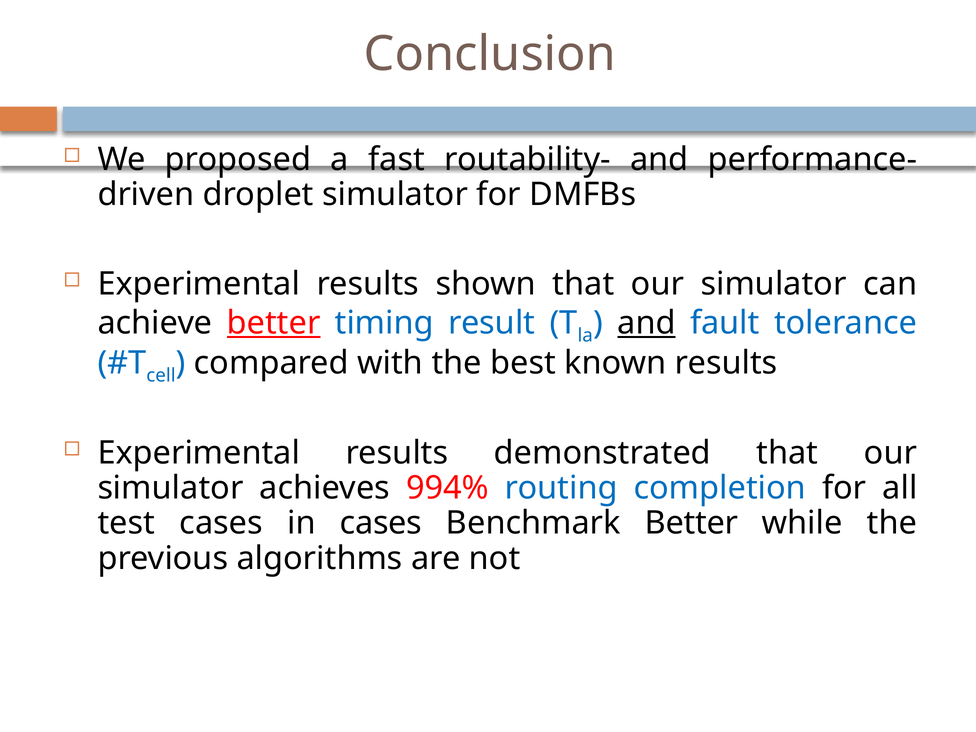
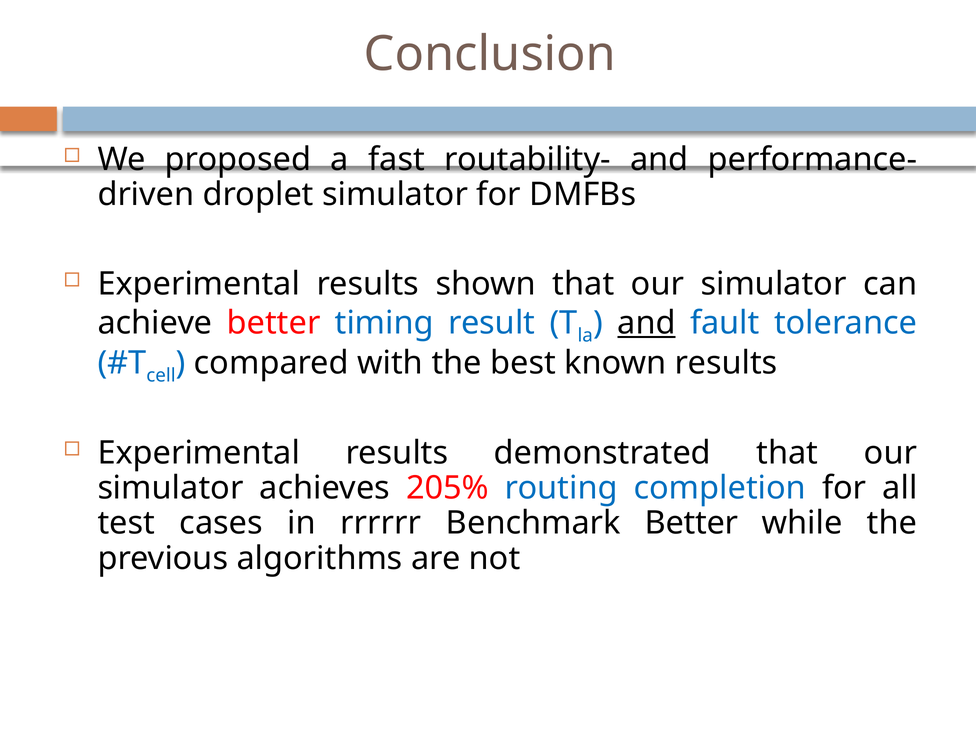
better at (274, 323) underline: present -> none
994%: 994% -> 205%
in cases: cases -> rrrrrr
